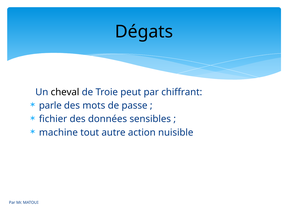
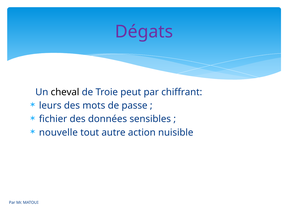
Dégats colour: black -> purple
parle: parle -> leurs
machine: machine -> nouvelle
